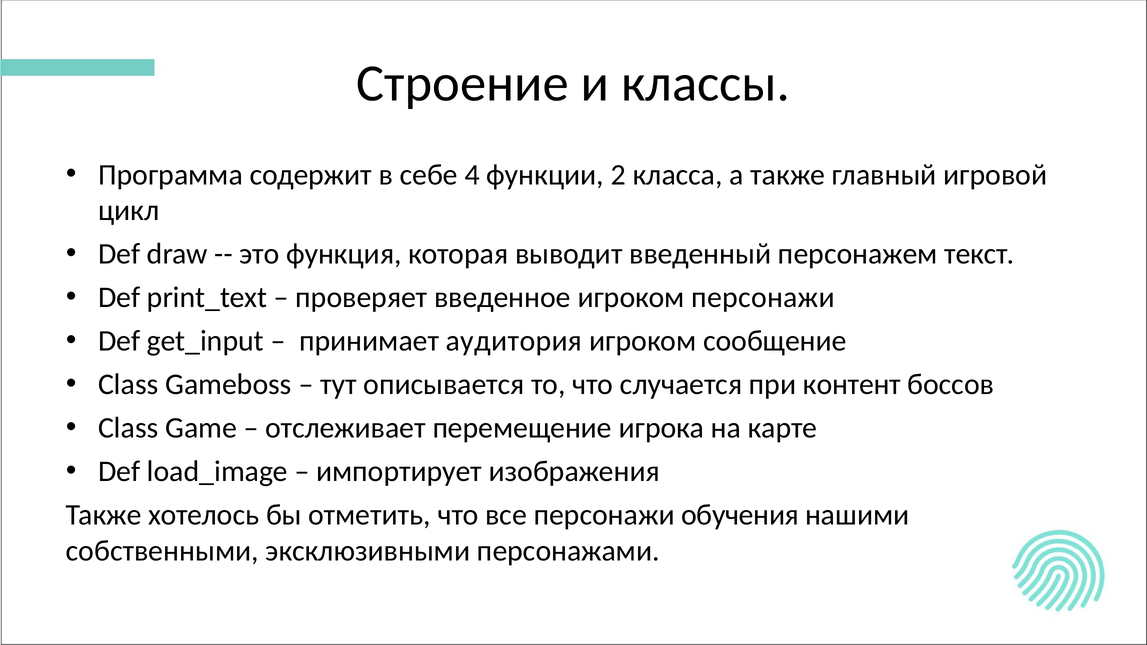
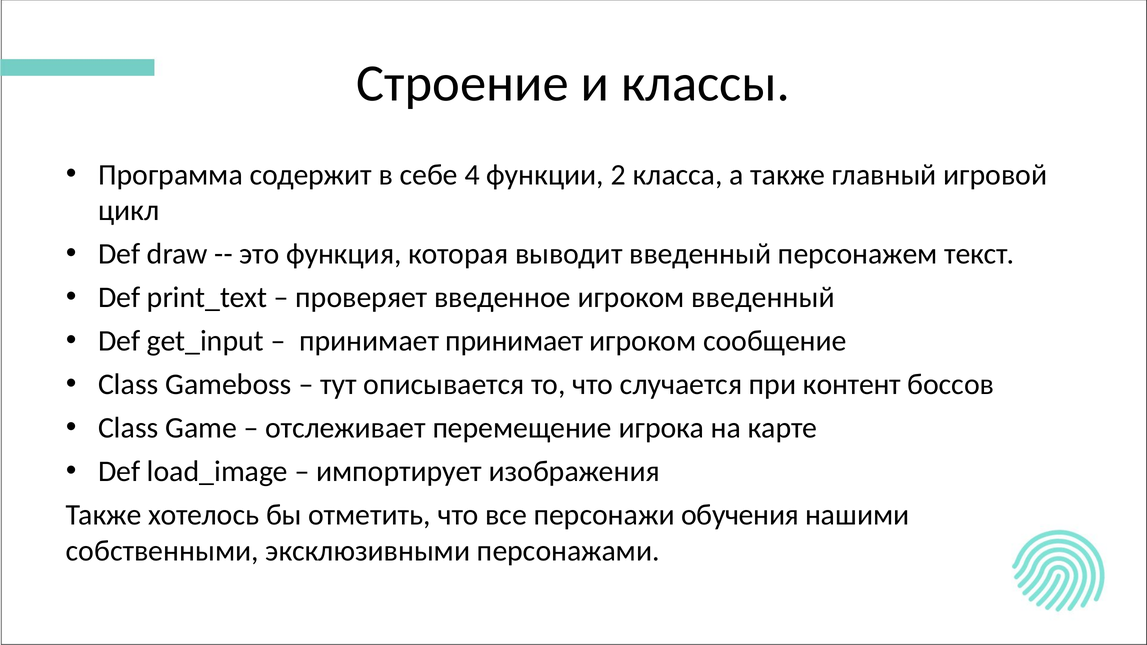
игроком персонажи: персонажи -> введенный
принимает аудитория: аудитория -> принимает
